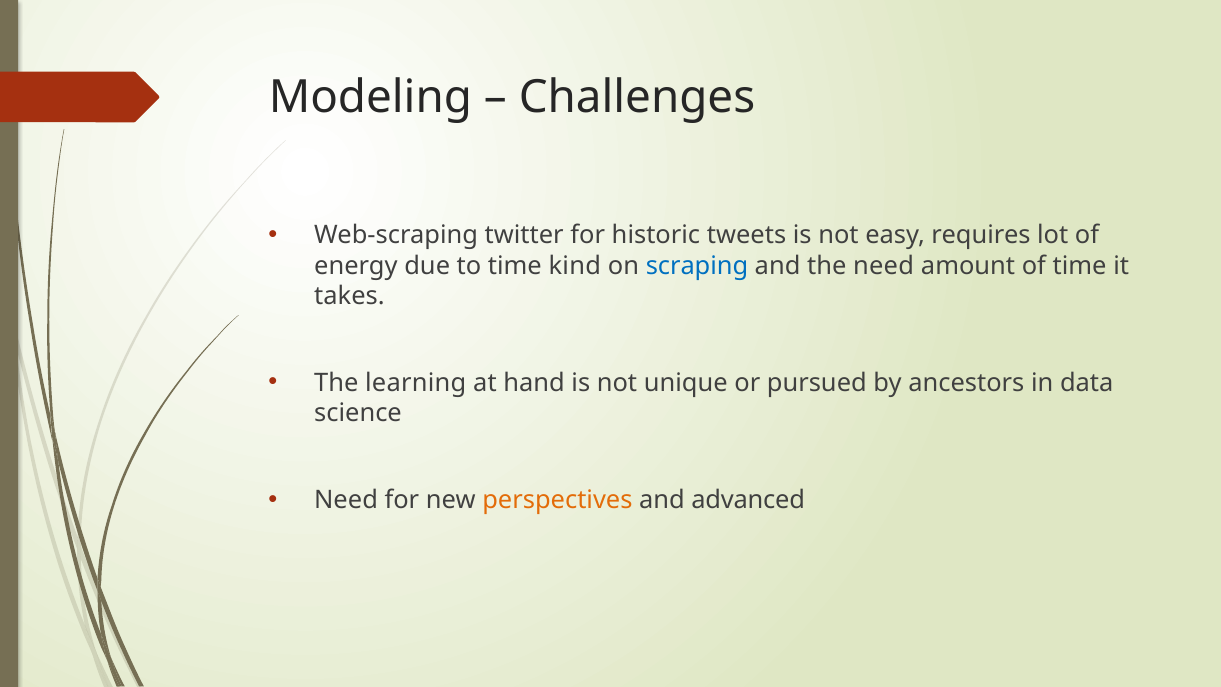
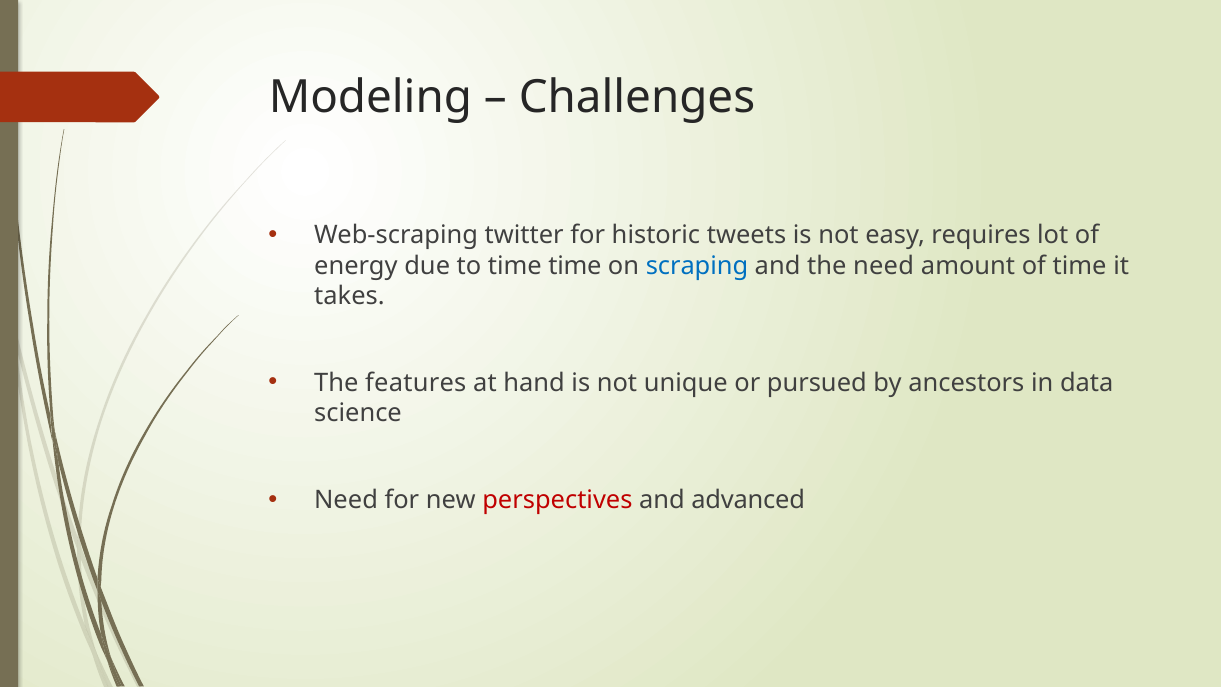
time kind: kind -> time
learning: learning -> features
perspectives colour: orange -> red
